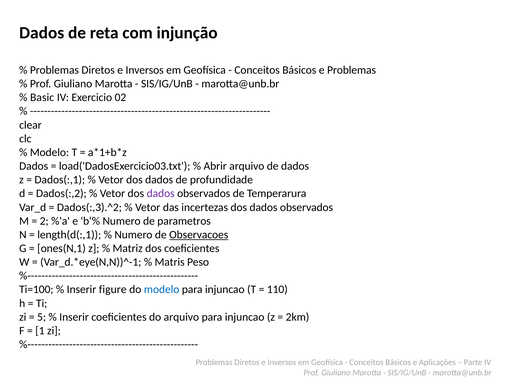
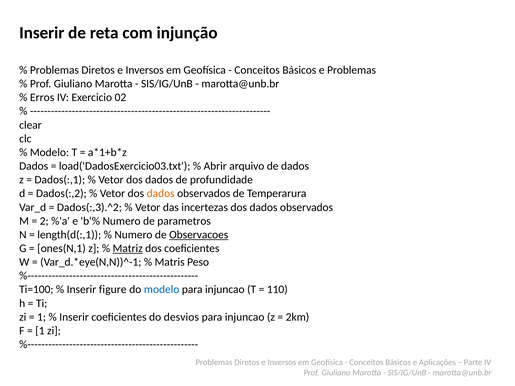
Dados at (42, 33): Dados -> Inserir
Basic: Basic -> Erros
dados at (161, 194) colour: purple -> orange
Matriz underline: none -> present
5 at (42, 317): 5 -> 1
do arquivo: arquivo -> desvios
